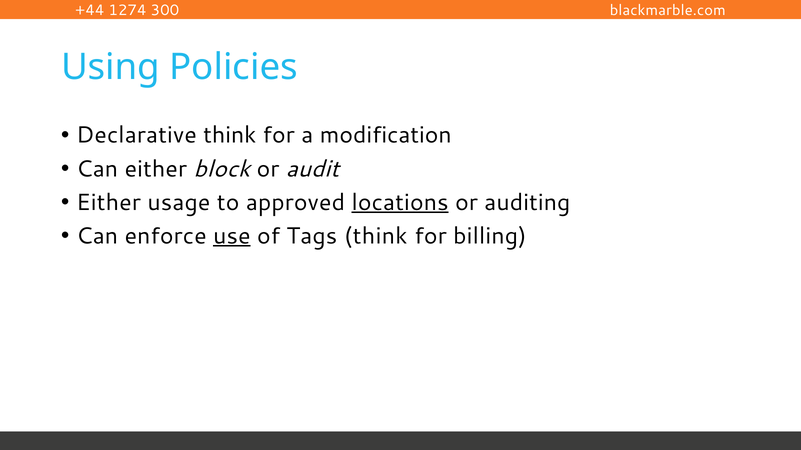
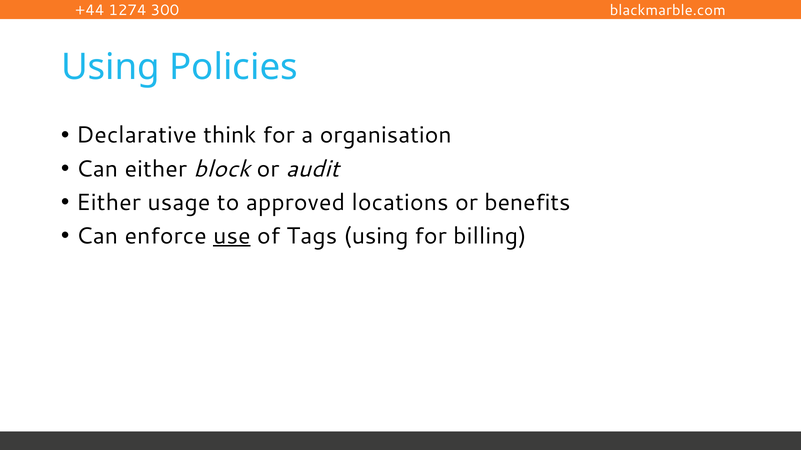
modification: modification -> organisation
locations underline: present -> none
auditing: auditing -> benefits
Tags think: think -> using
